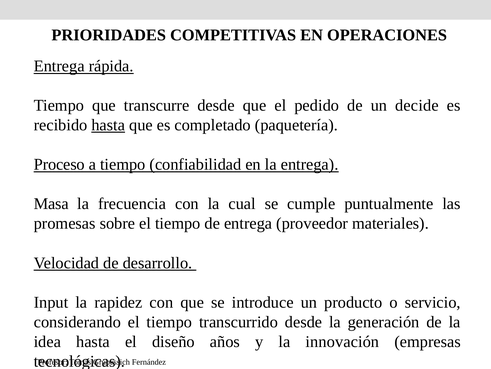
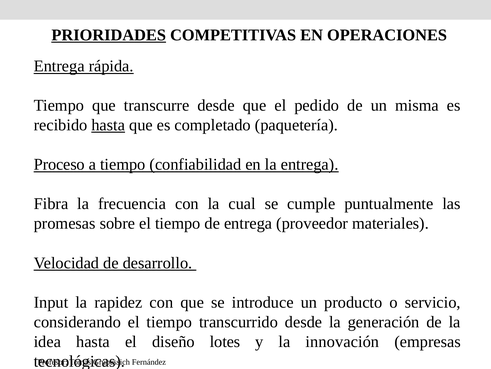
PRIORIDADES underline: none -> present
decide: decide -> misma
Masa: Masa -> Fibra
años: años -> lotes
